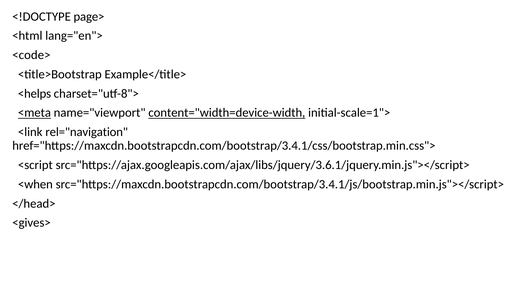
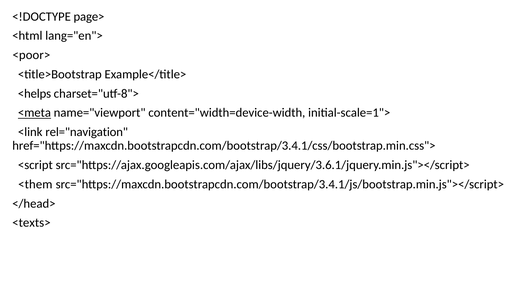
<code>: <code> -> <poor>
content="width=device-width underline: present -> none
<when: <when -> <them
<gives>: <gives> -> <texts>
